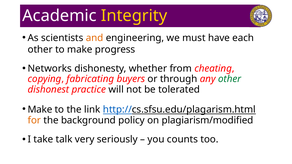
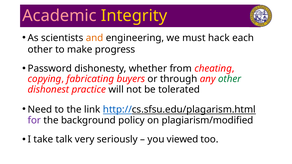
Academic colour: white -> pink
have: have -> hack
Networks: Networks -> Password
Make at (40, 110): Make -> Need
for colour: orange -> purple
counts: counts -> viewed
